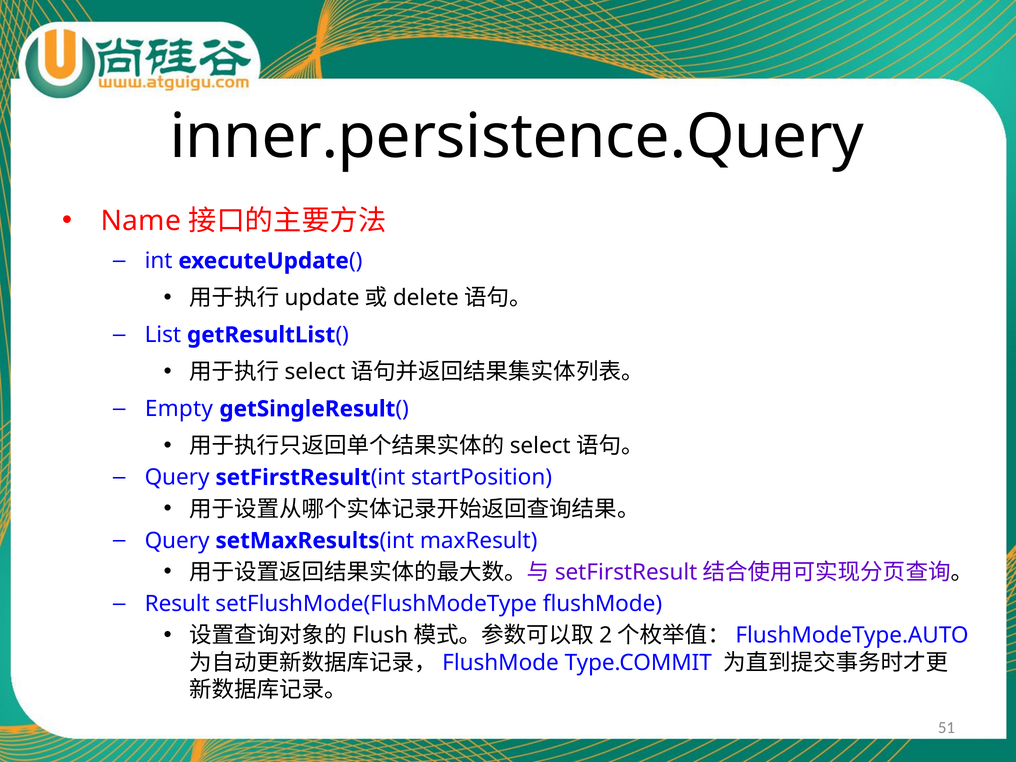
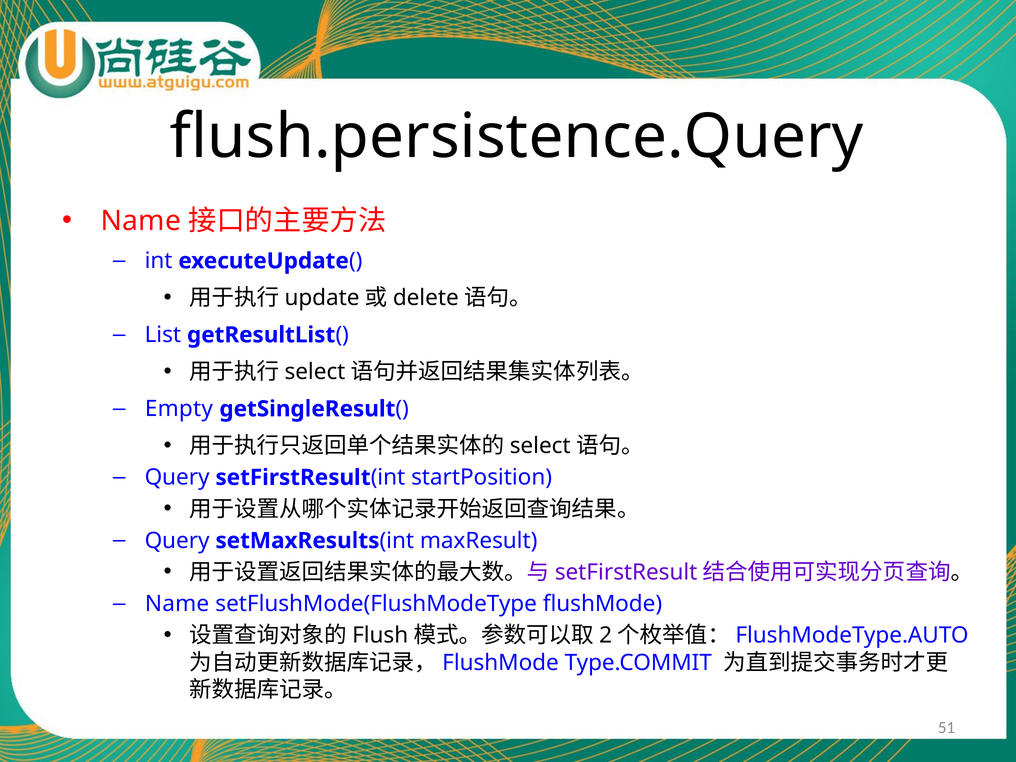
inner.persistence.Query: inner.persistence.Query -> flush.persistence.Query
Result at (177, 604): Result -> Name
